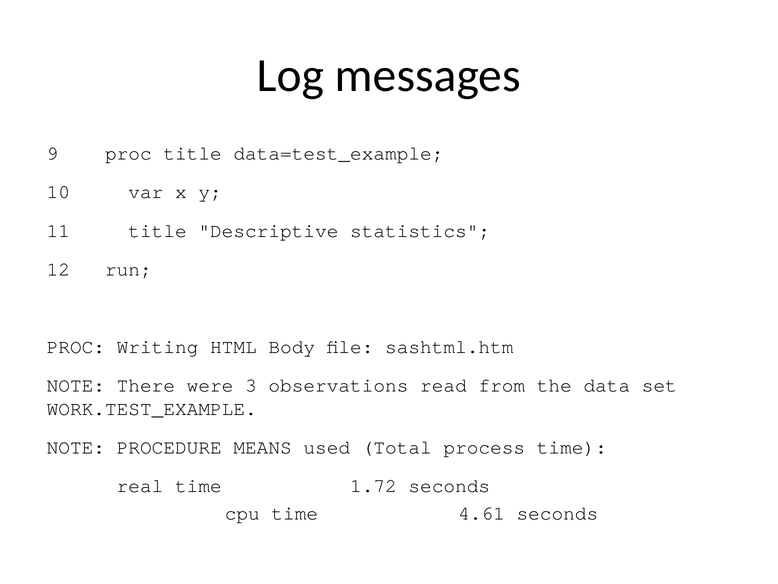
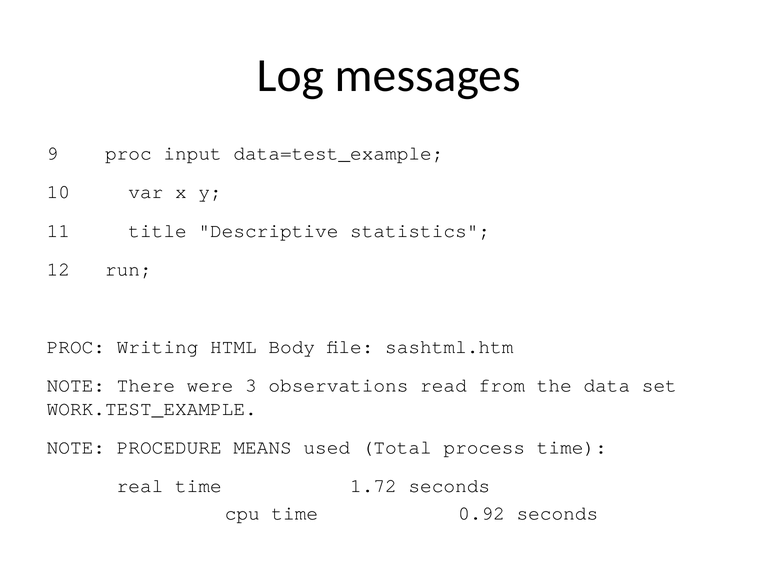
proc title: title -> input
4.61: 4.61 -> 0.92
